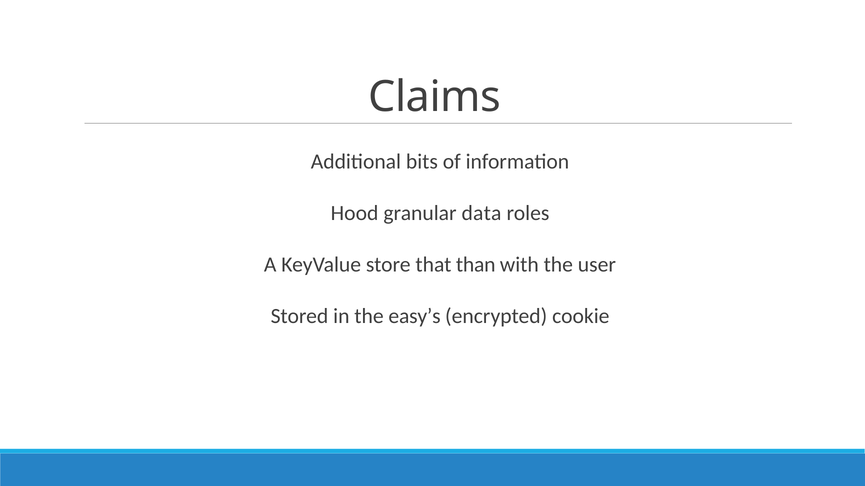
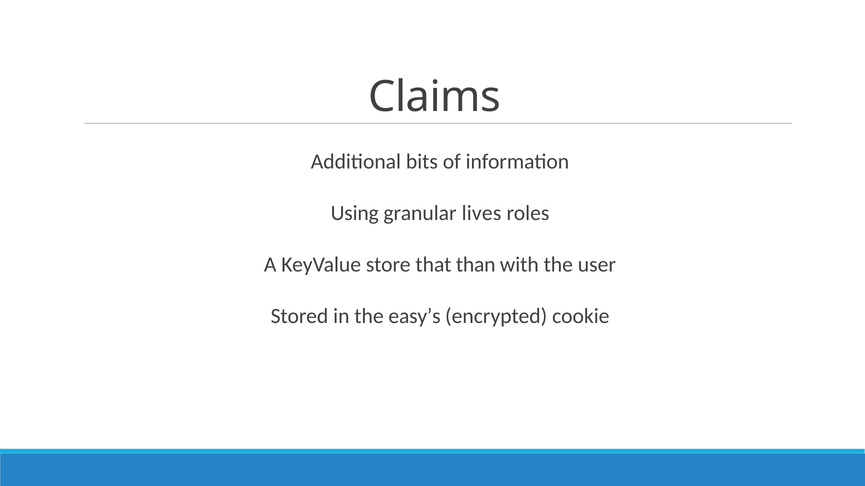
Hood: Hood -> Using
data: data -> lives
